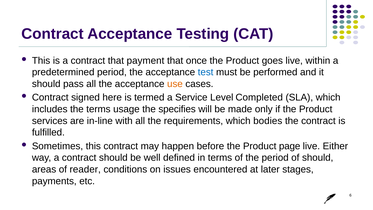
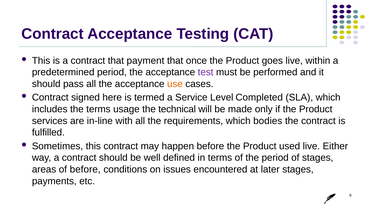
test colour: blue -> purple
specifies: specifies -> technical
page: page -> used
of should: should -> stages
of reader: reader -> before
